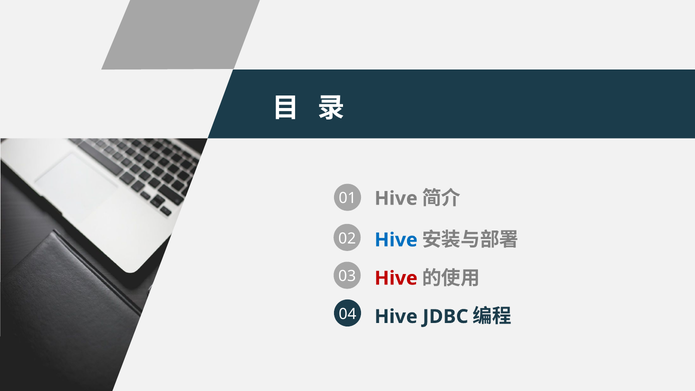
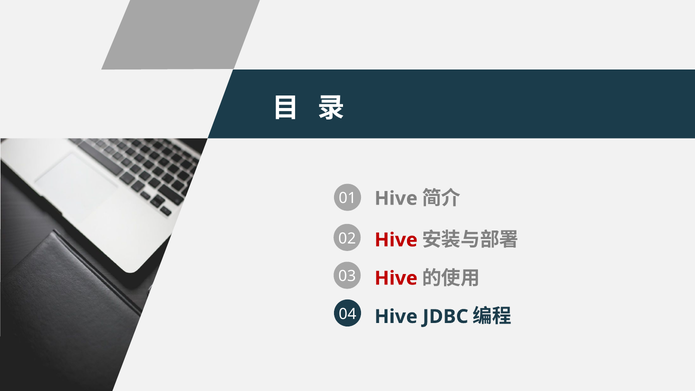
Hive at (396, 240) colour: blue -> red
